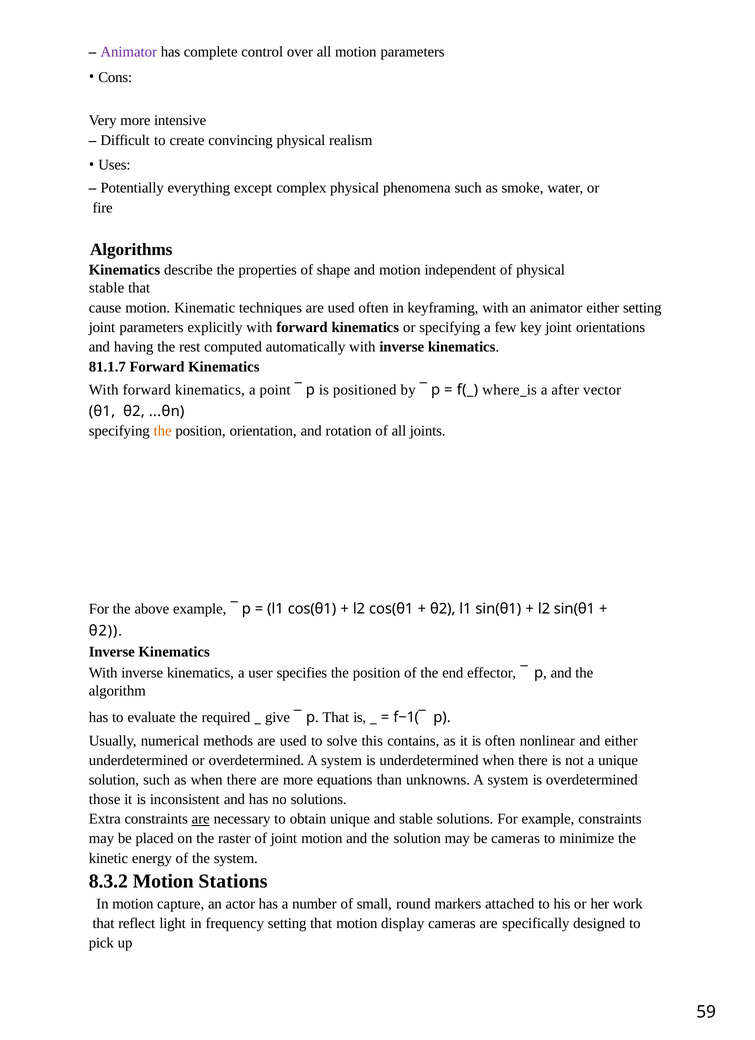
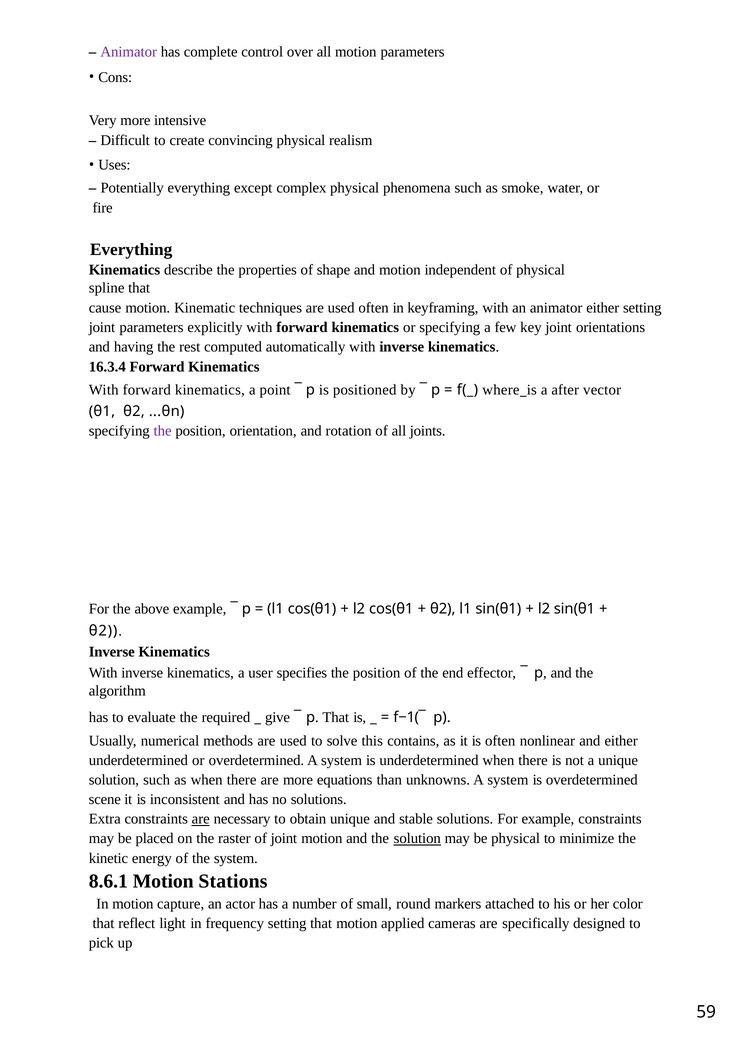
Algorithms at (131, 249): Algorithms -> Everything
stable at (107, 288): stable -> spline
81.1.7: 81.1.7 -> 16.3.4
the at (163, 431) colour: orange -> purple
those: those -> scene
solution at (417, 838) underline: none -> present
be cameras: cameras -> physical
8.3.2: 8.3.2 -> 8.6.1
work: work -> color
display: display -> applied
